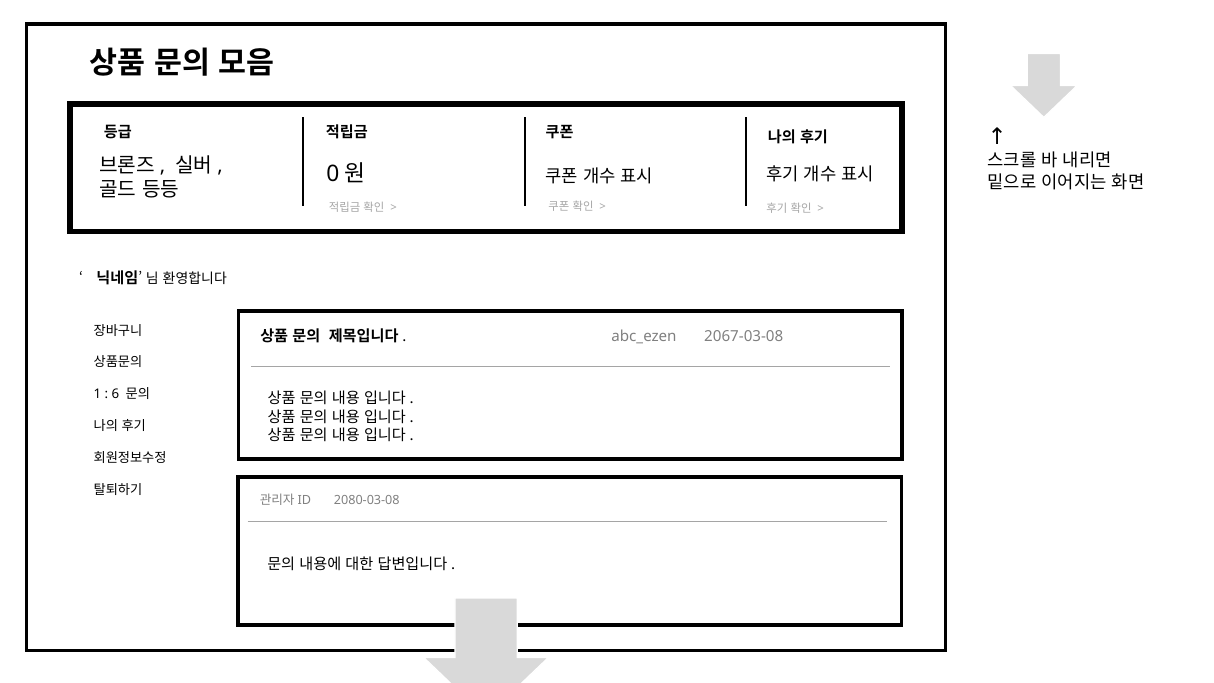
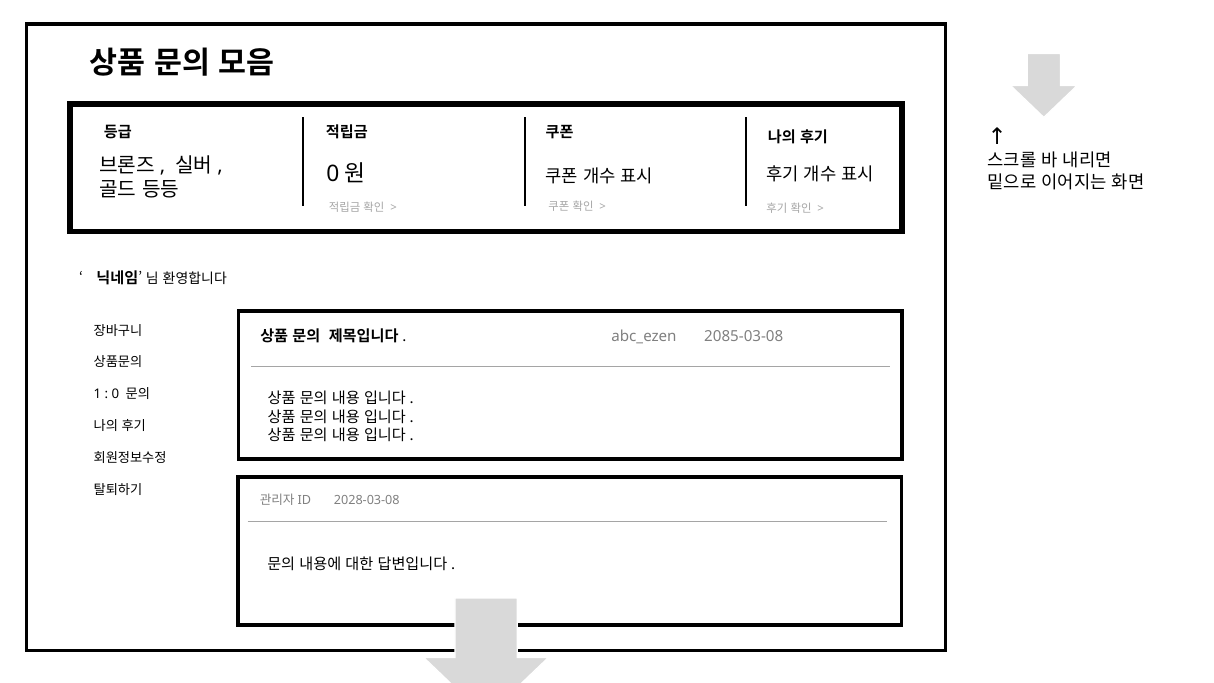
2067-03-08: 2067-03-08 -> 2085-03-08
6: 6 -> 0
2080-03-08: 2080-03-08 -> 2028-03-08
